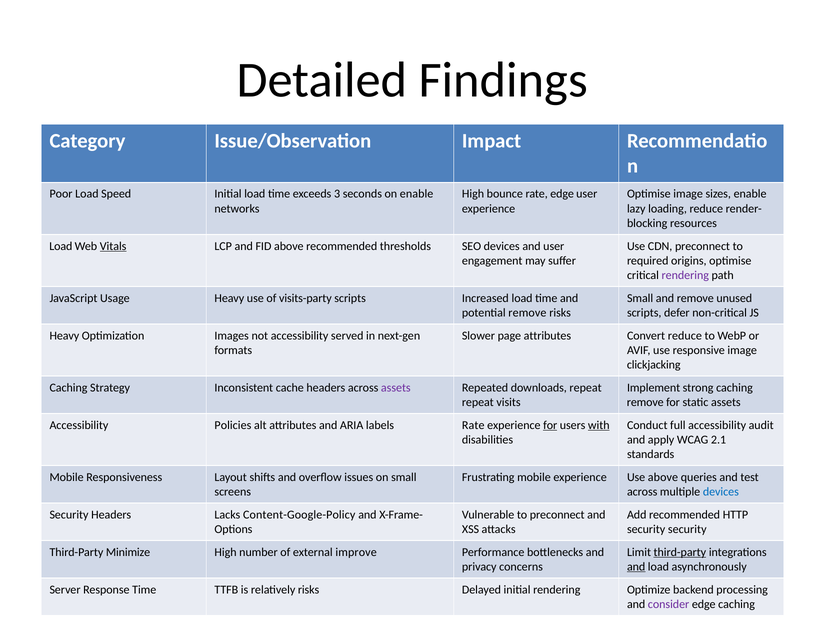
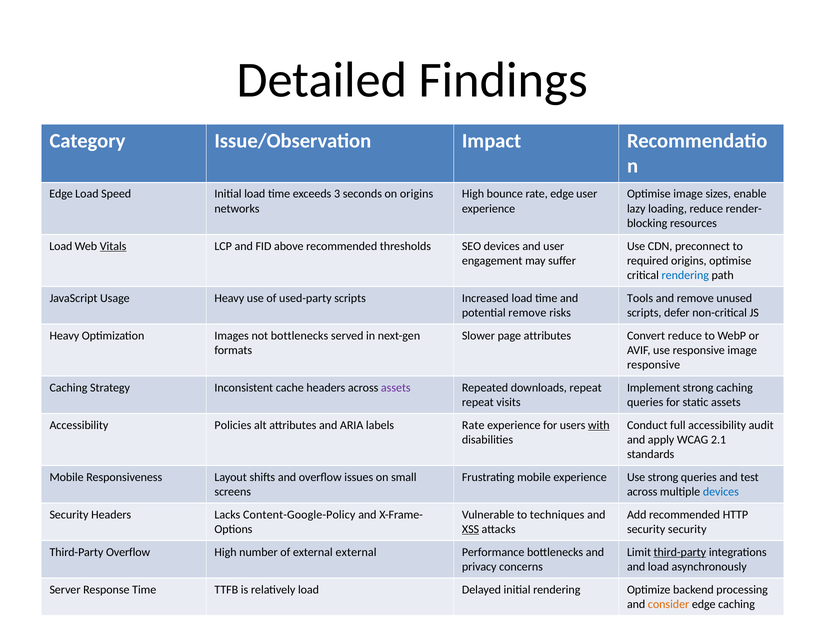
Poor at (61, 194): Poor -> Edge
on enable: enable -> origins
rendering at (685, 275) colour: purple -> blue
visits-party: visits-party -> used-party
Small at (640, 298): Small -> Tools
not accessibility: accessibility -> bottlenecks
clickjacking at (654, 365): clickjacking -> responsive
remove at (645, 402): remove -> queries
for at (550, 425) underline: present -> none
Use above: above -> strong
to preconnect: preconnect -> techniques
XSS underline: none -> present
Third-Party Minimize: Minimize -> Overflow
external improve: improve -> external
and at (636, 566) underline: present -> none
relatively risks: risks -> load
consider colour: purple -> orange
